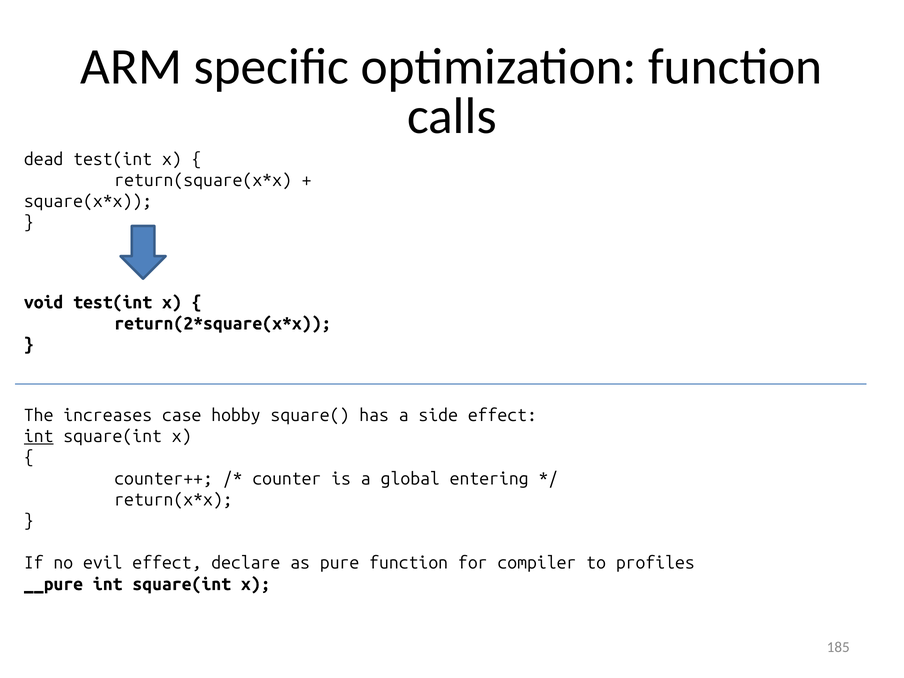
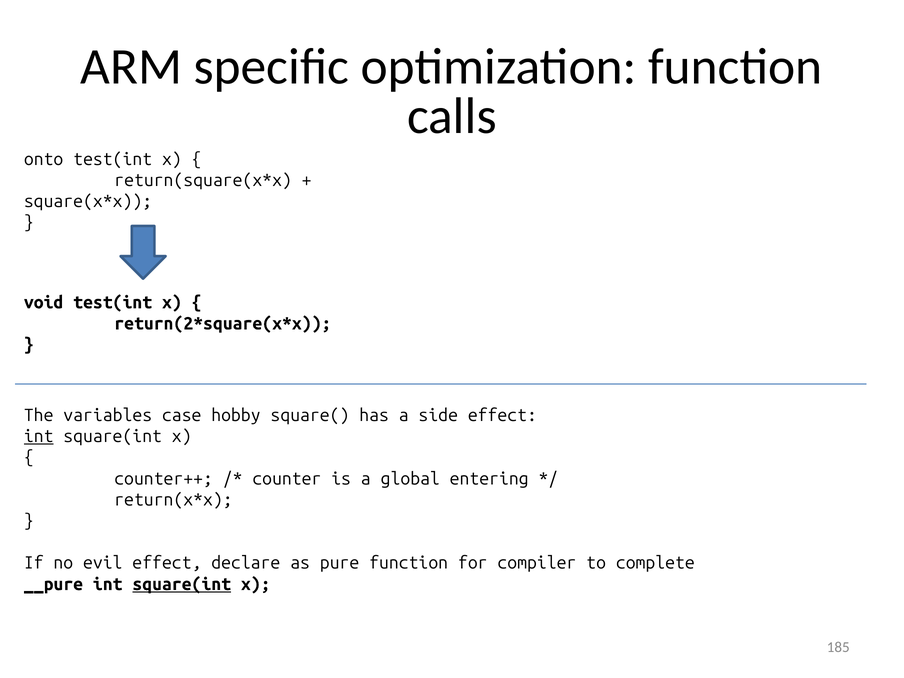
dead: dead -> onto
increases: increases -> variables
profiles: profiles -> complete
square(int at (182, 584) underline: none -> present
